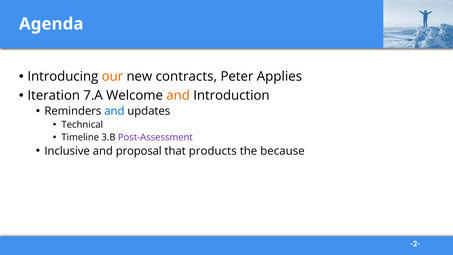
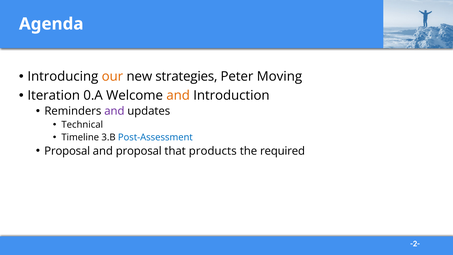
contracts: contracts -> strategies
Applies: Applies -> Moving
7.A: 7.A -> 0.A
and at (114, 111) colour: blue -> purple
Post-Assessment colour: purple -> blue
Inclusive at (67, 151): Inclusive -> Proposal
because: because -> required
